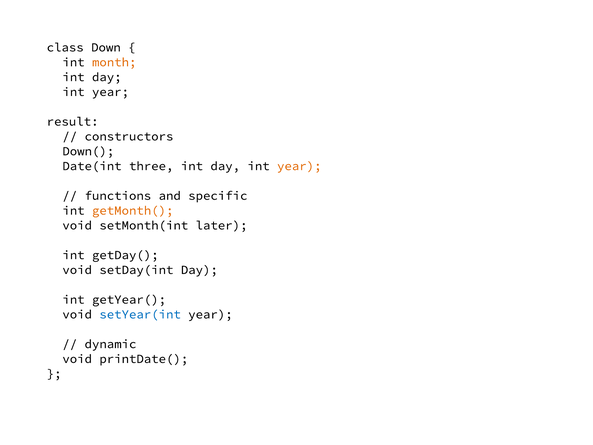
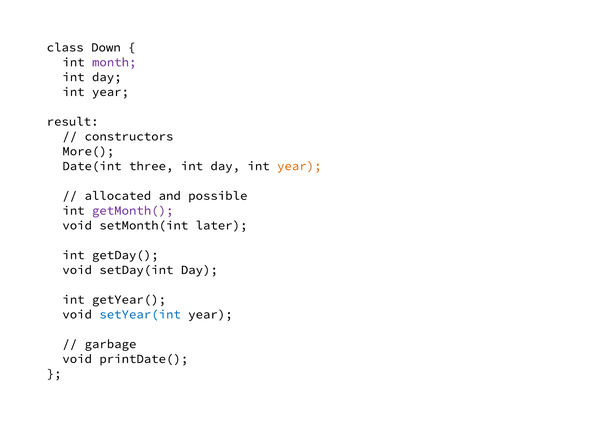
month colour: orange -> purple
Down(: Down( -> More(
functions: functions -> allocated
specific: specific -> possible
getMonth( colour: orange -> purple
dynamic: dynamic -> garbage
